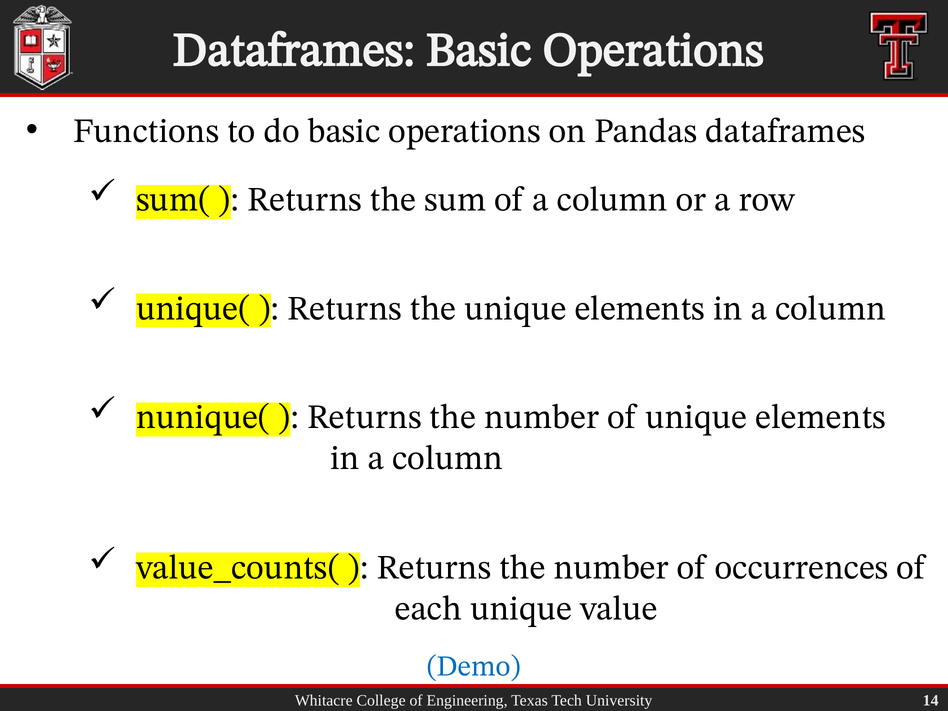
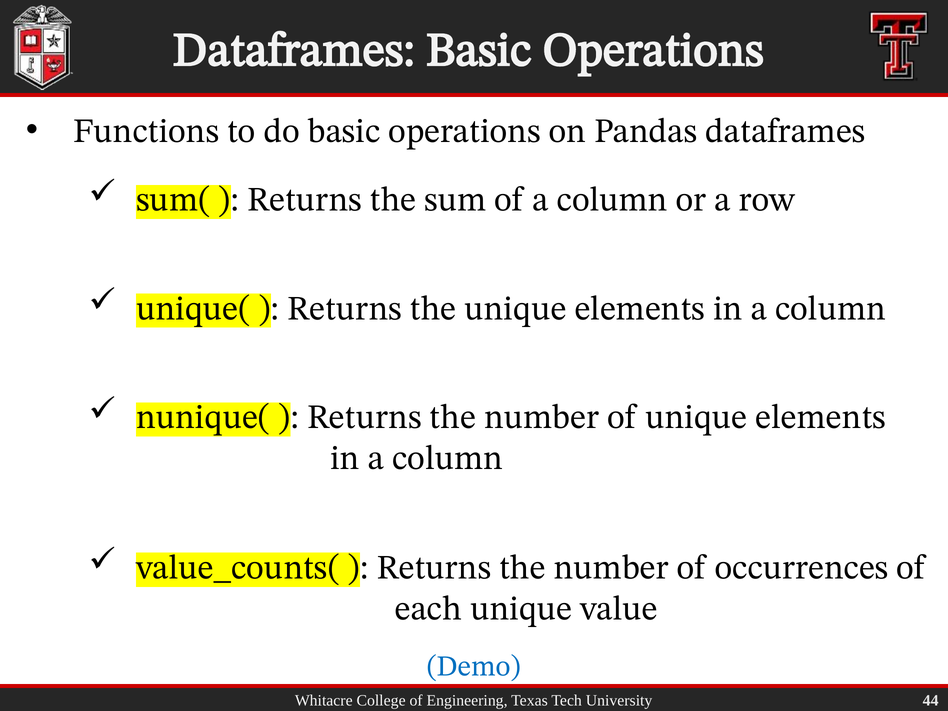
14: 14 -> 44
